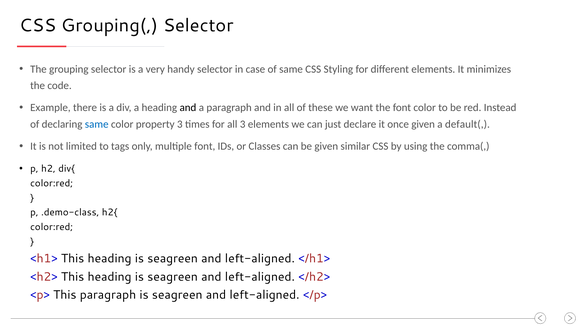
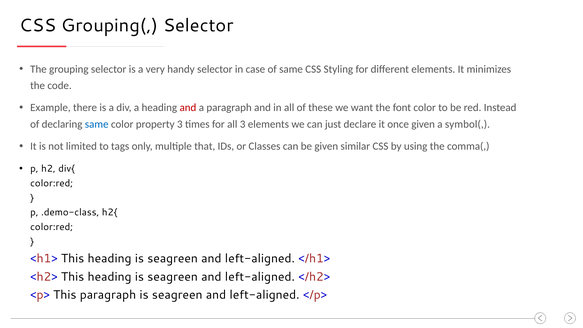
and at (188, 108) colour: black -> red
default(: default( -> symbol(
multiple font: font -> that
